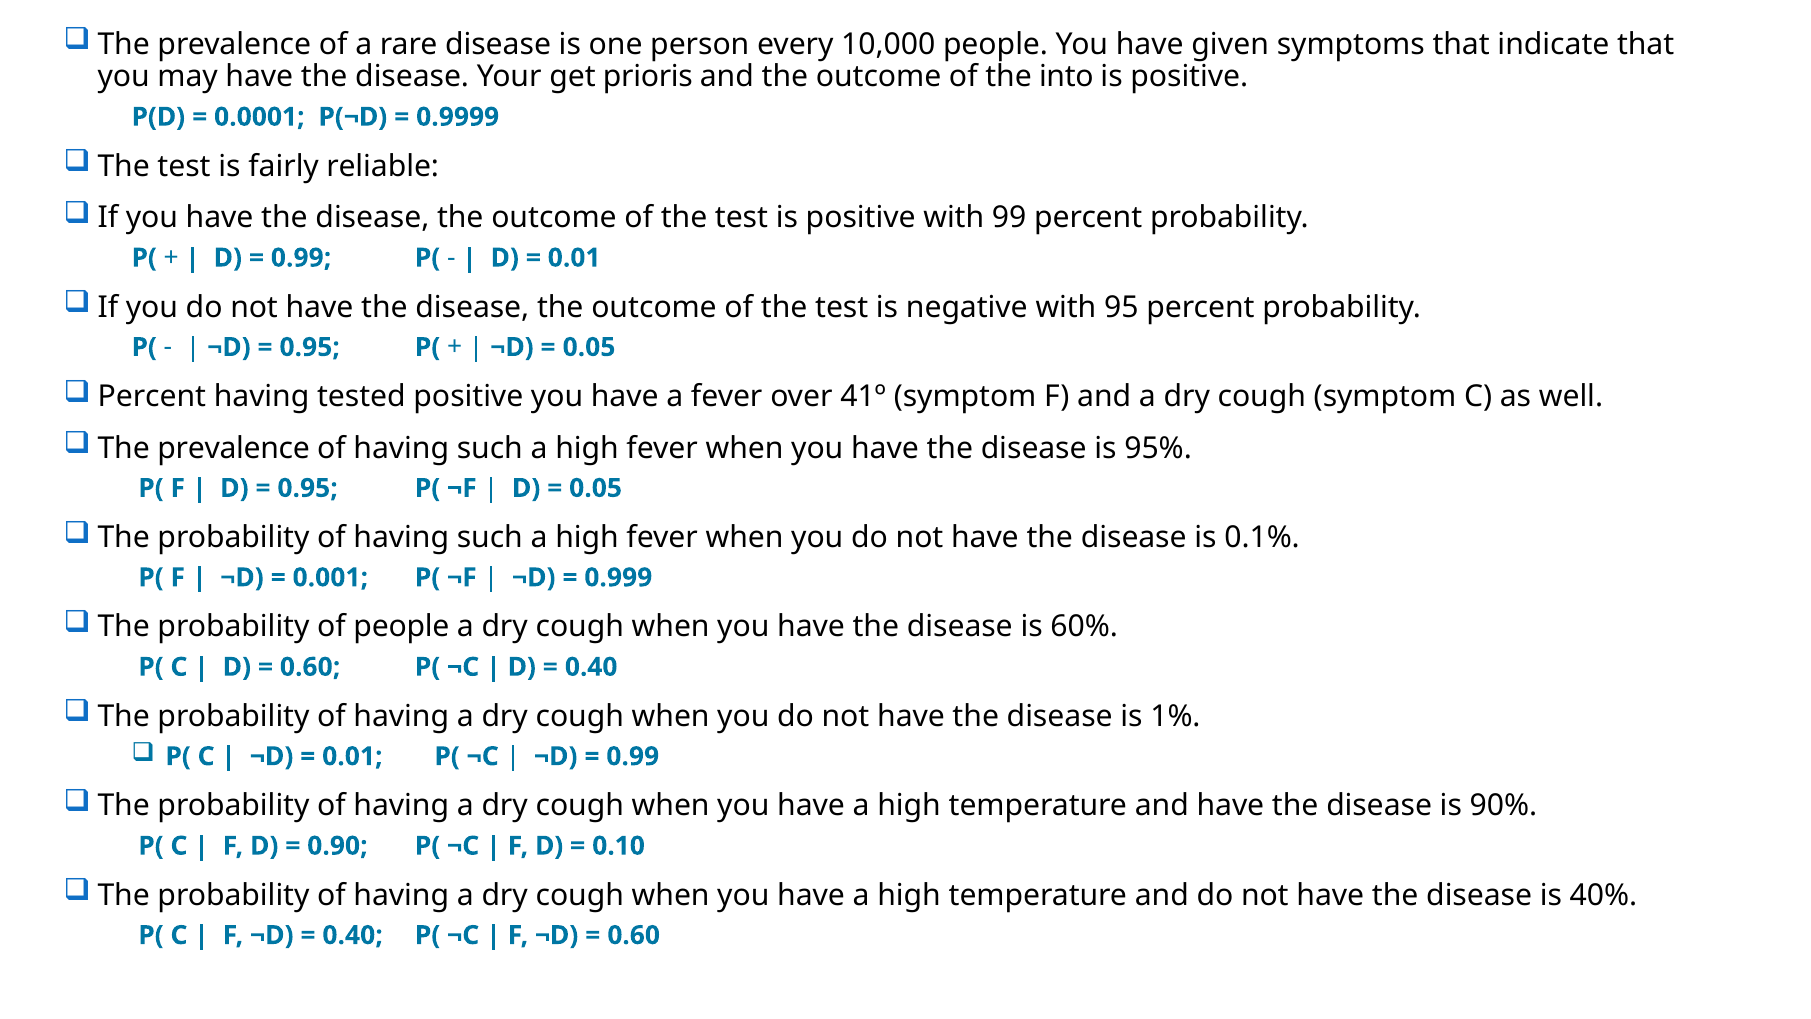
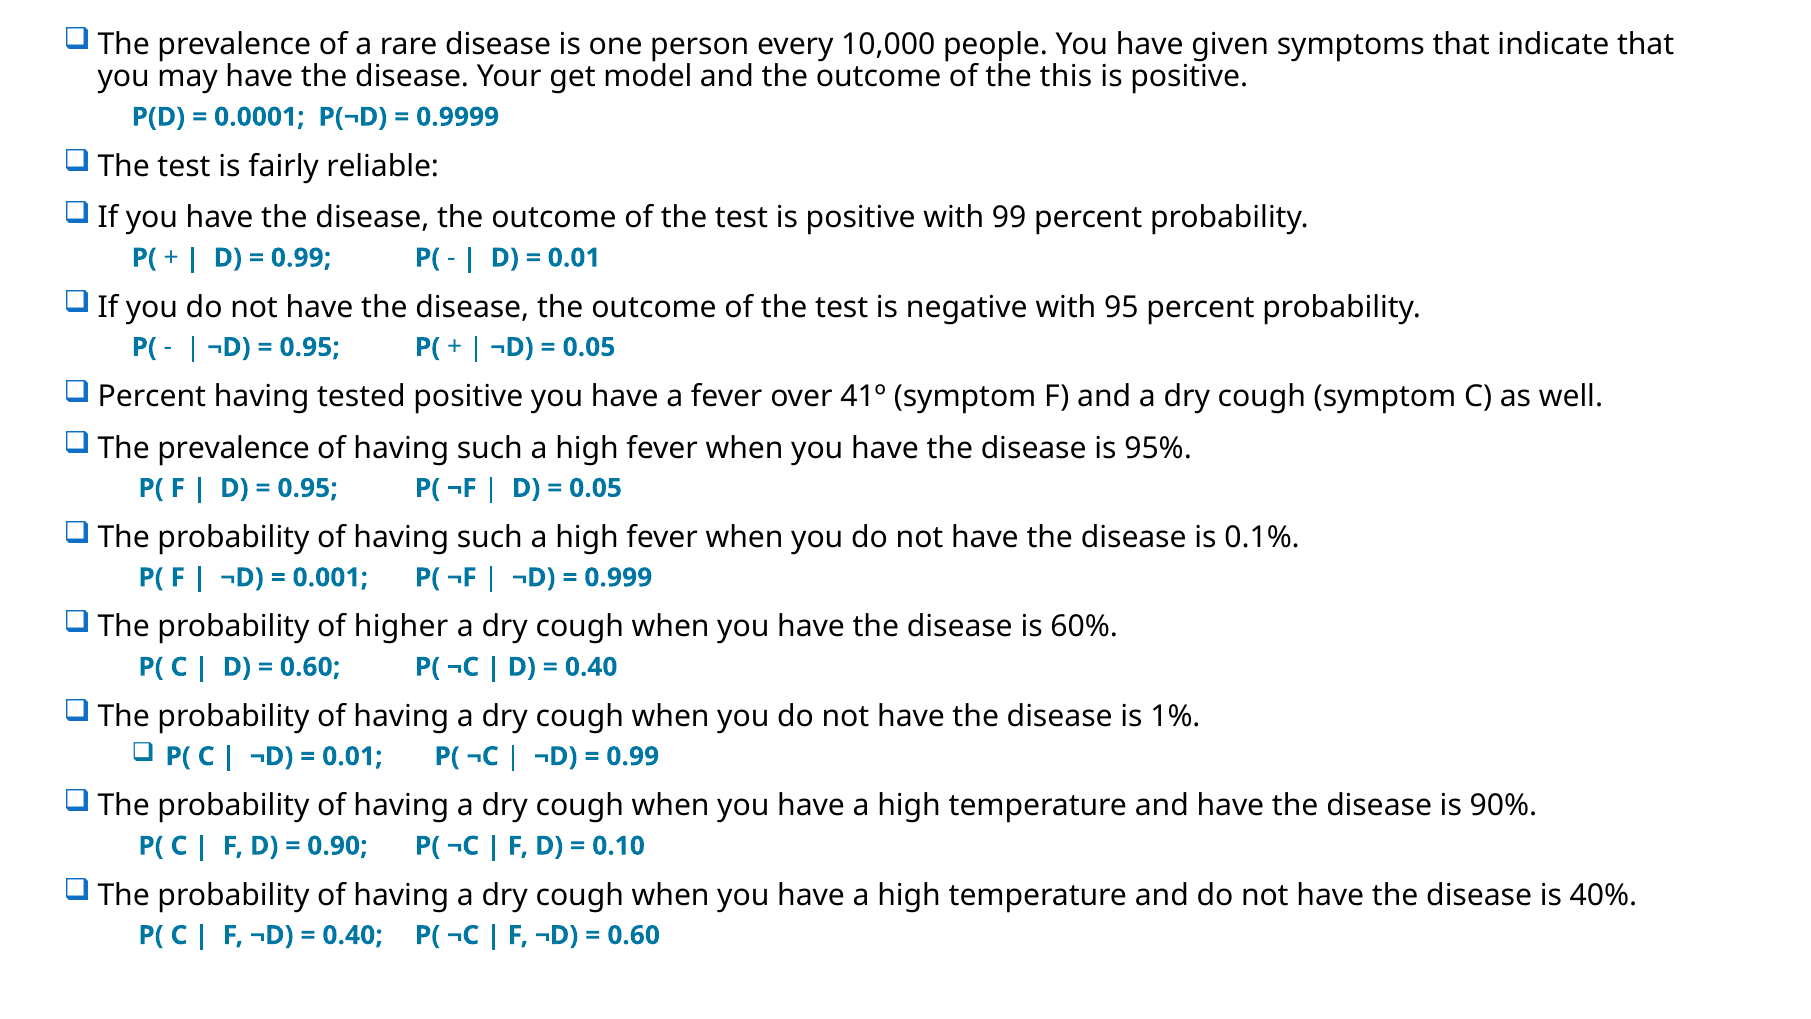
prioris: prioris -> model
into: into -> this
of people: people -> higher
